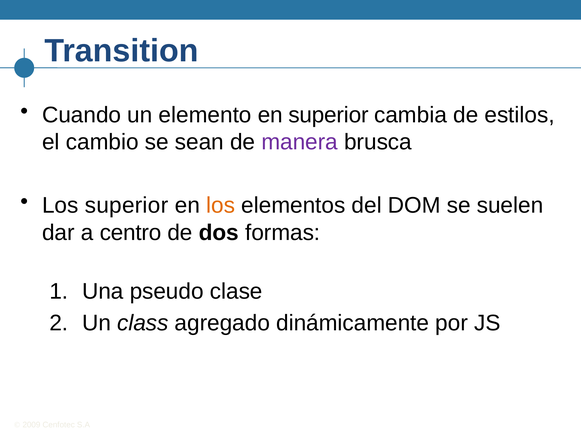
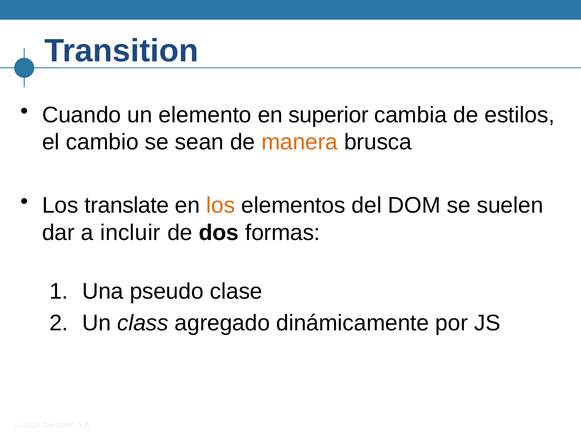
manera colour: purple -> orange
Los superior: superior -> translate
centro: centro -> incluir
